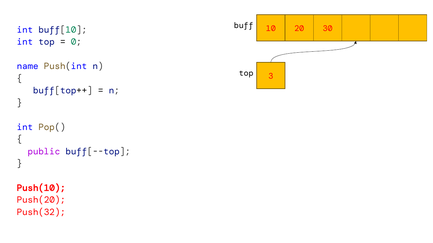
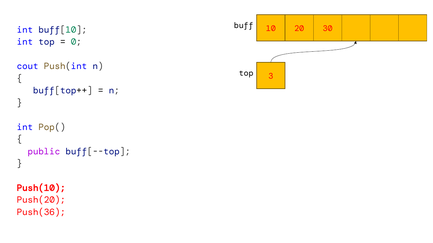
name: name -> cout
Push(32: Push(32 -> Push(36
